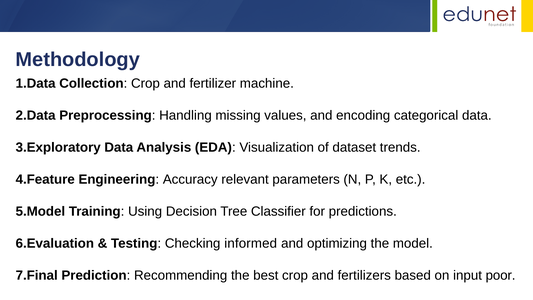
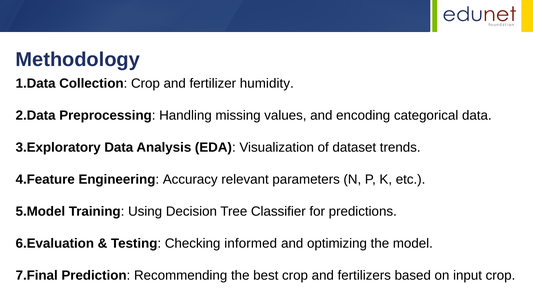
machine: machine -> humidity
input poor: poor -> crop
